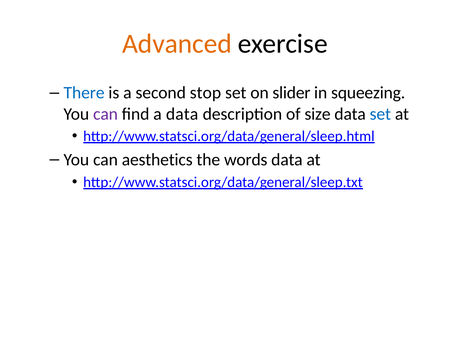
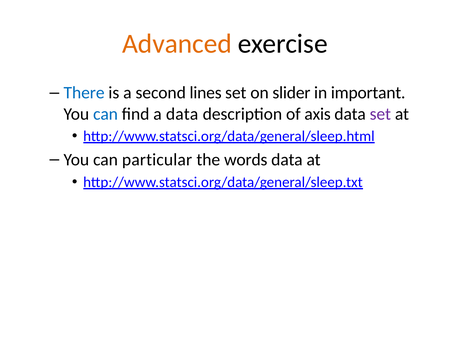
stop: stop -> lines
squeezing: squeezing -> important
can at (106, 114) colour: purple -> blue
size: size -> axis
set at (380, 114) colour: blue -> purple
aesthetics: aesthetics -> particular
